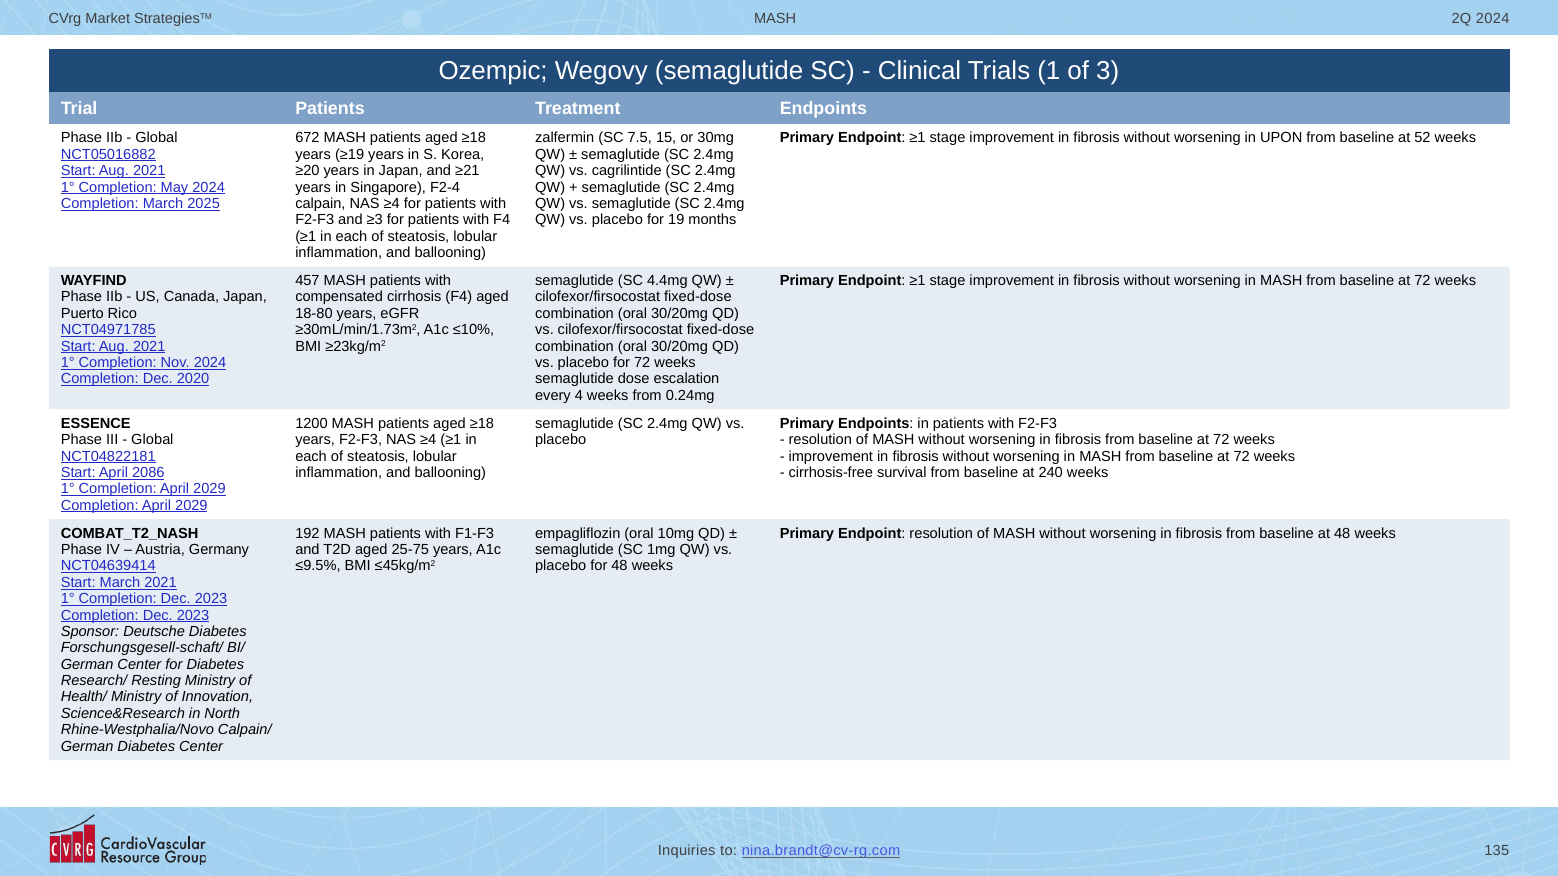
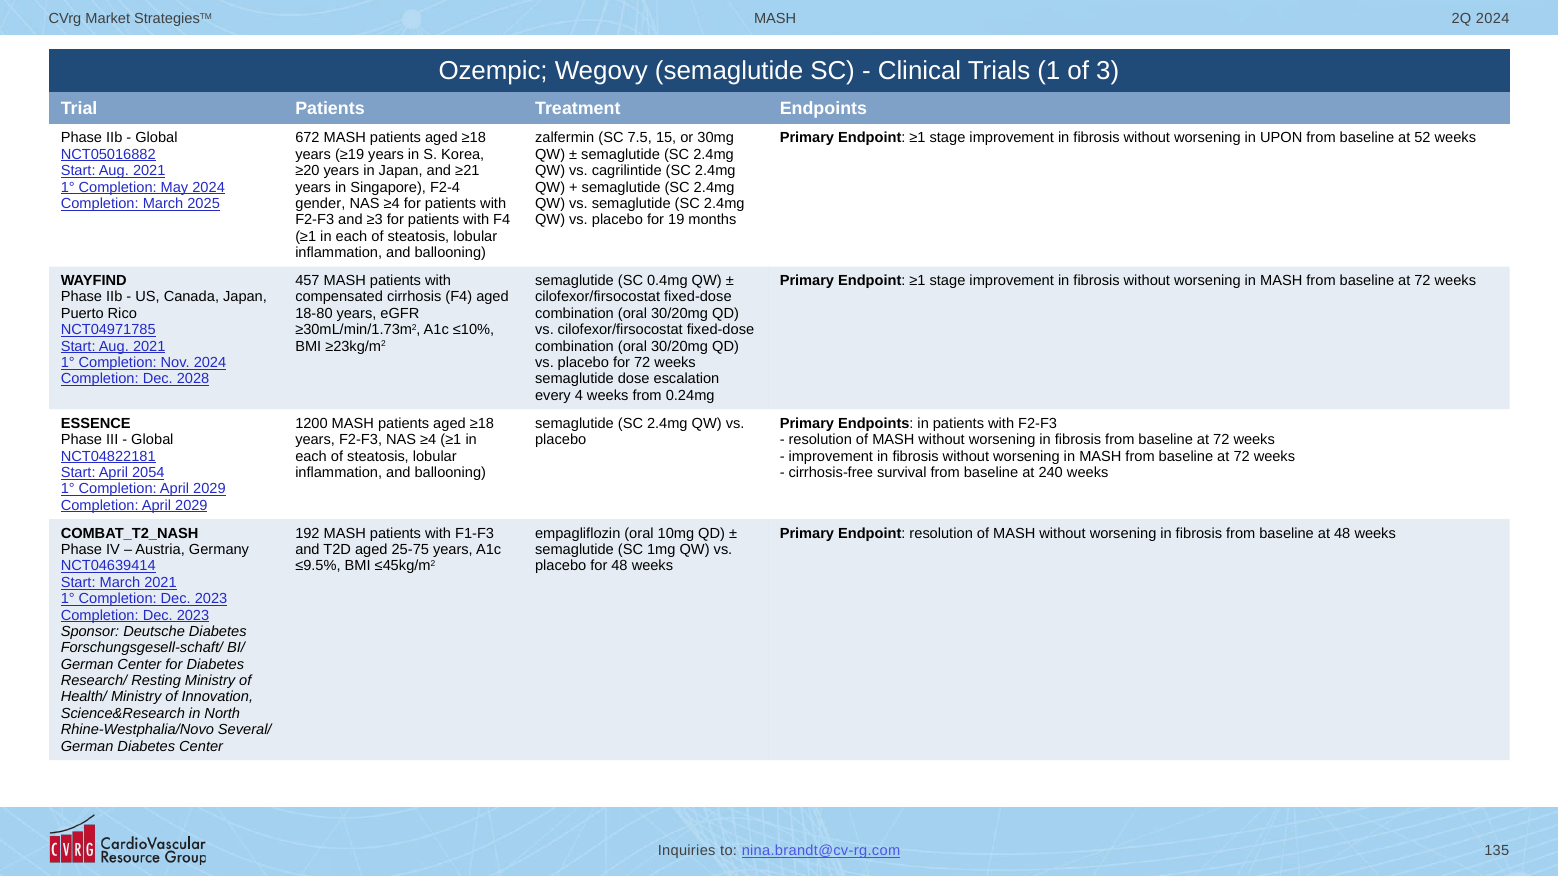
calpain: calpain -> gender
4.4mg: 4.4mg -> 0.4mg
2020: 2020 -> 2028
2086: 2086 -> 2054
Calpain/: Calpain/ -> Several/
